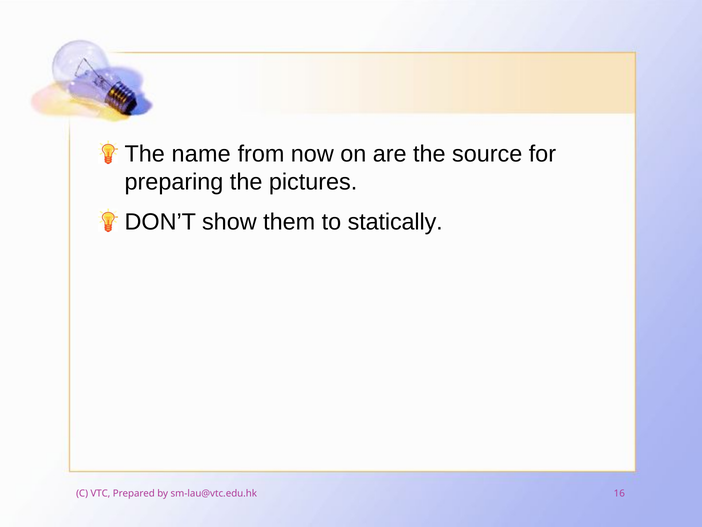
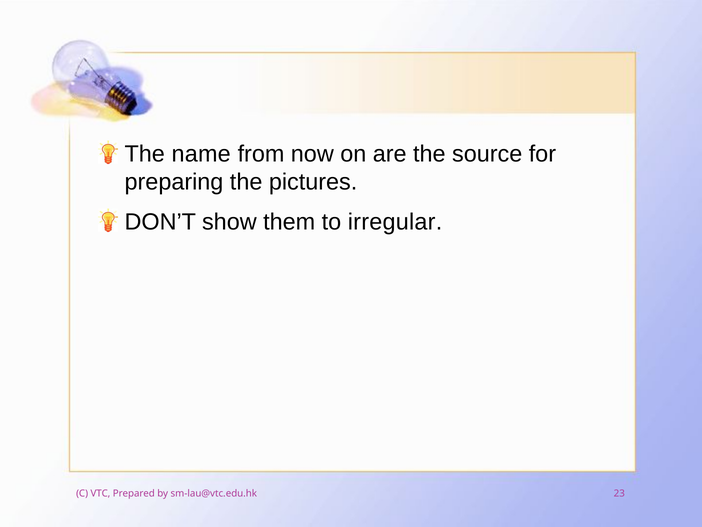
statically: statically -> irregular
16: 16 -> 23
